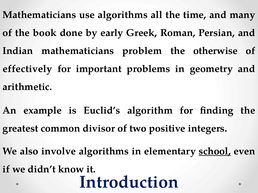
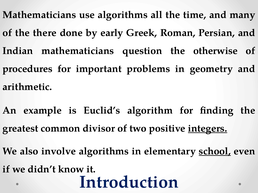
book: book -> there
problem: problem -> question
effectively: effectively -> procedures
integers underline: none -> present
